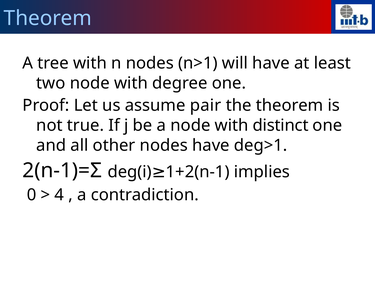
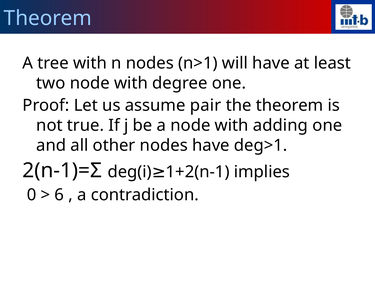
distinct: distinct -> adding
4: 4 -> 6
